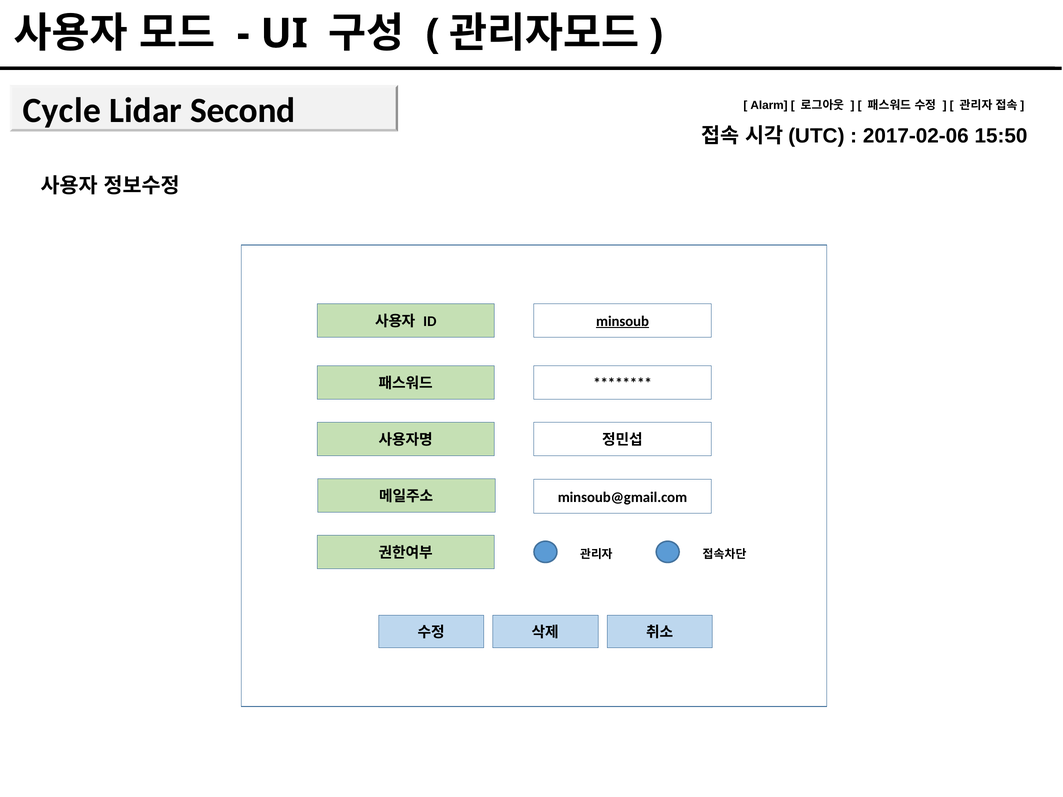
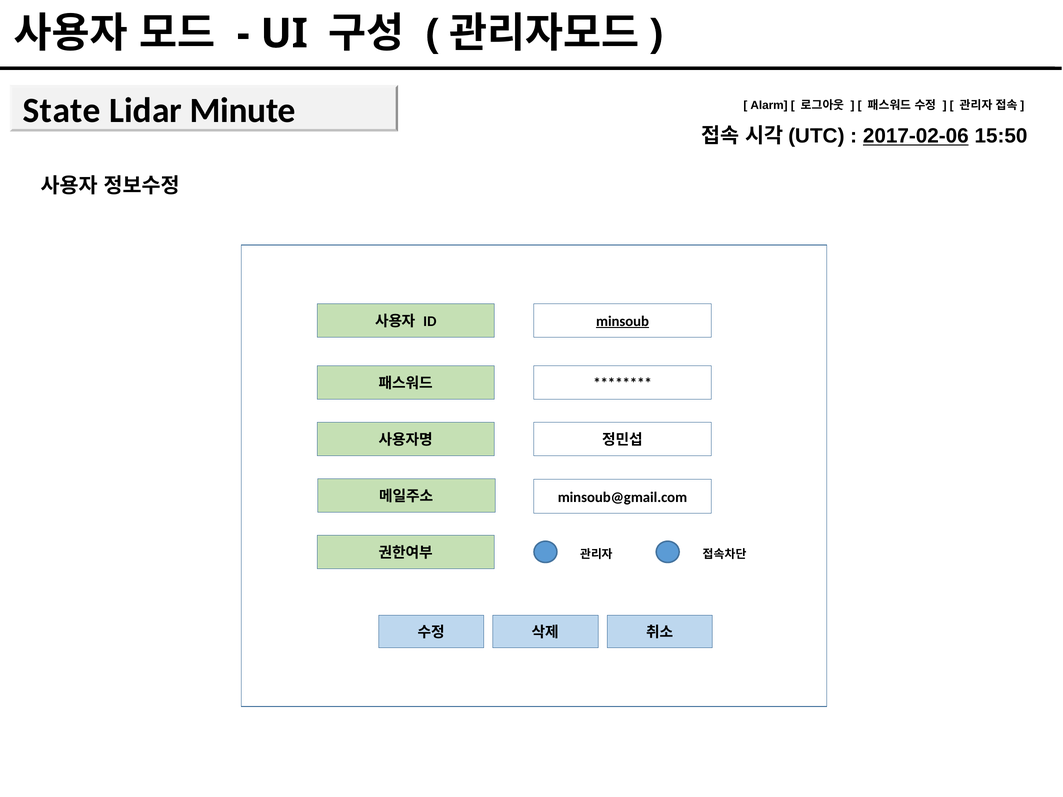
Cycle: Cycle -> State
Second: Second -> Minute
2017-02-06 underline: none -> present
